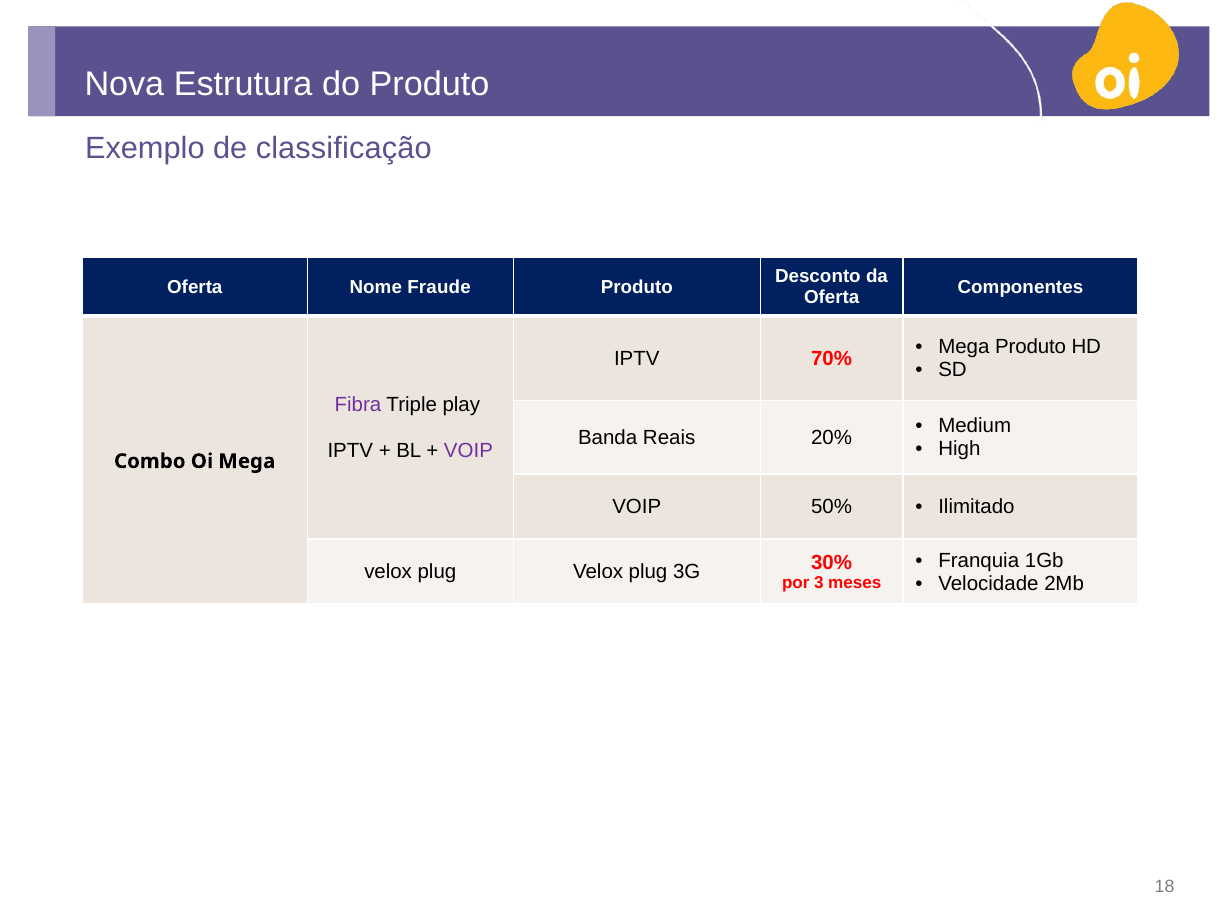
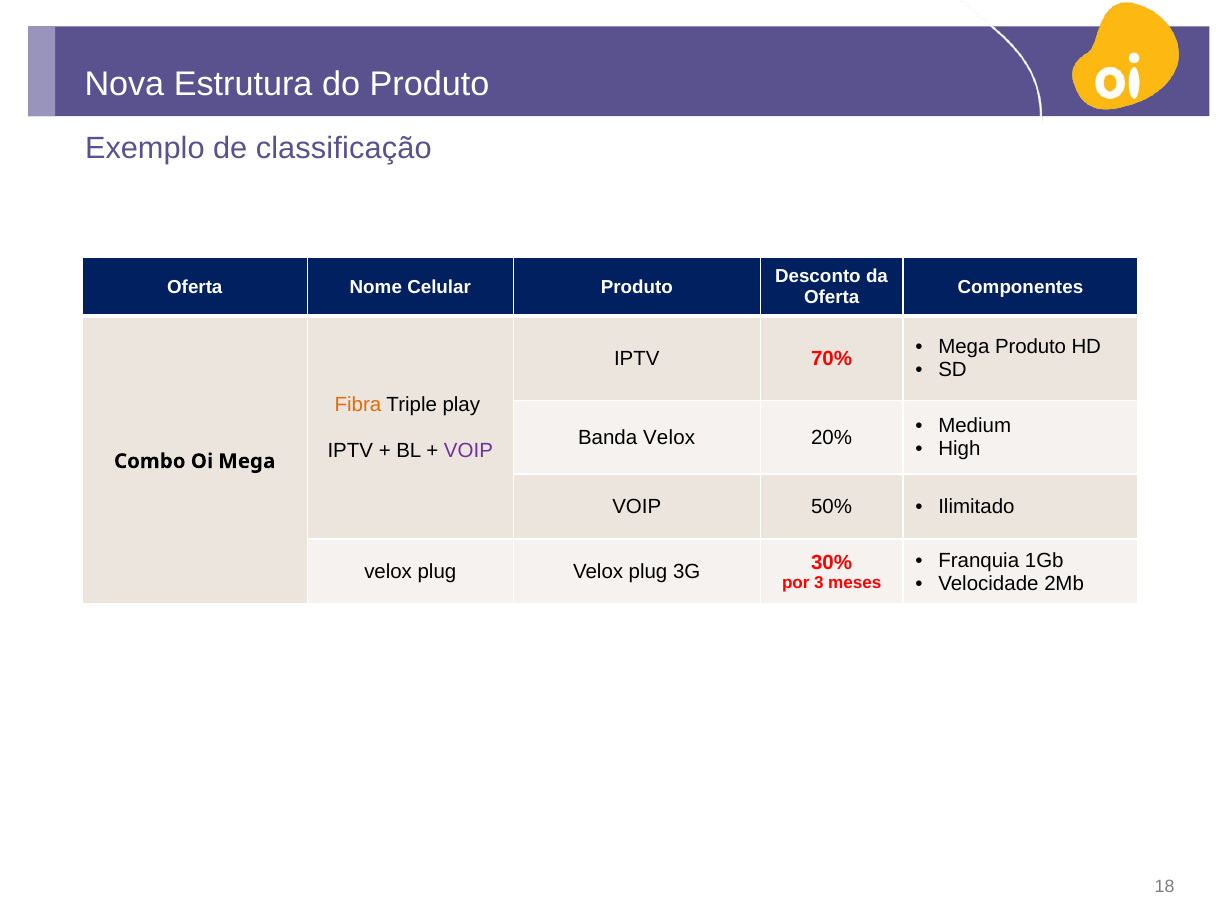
Fraude: Fraude -> Celular
Fibra colour: purple -> orange
Banda Reais: Reais -> Velox
